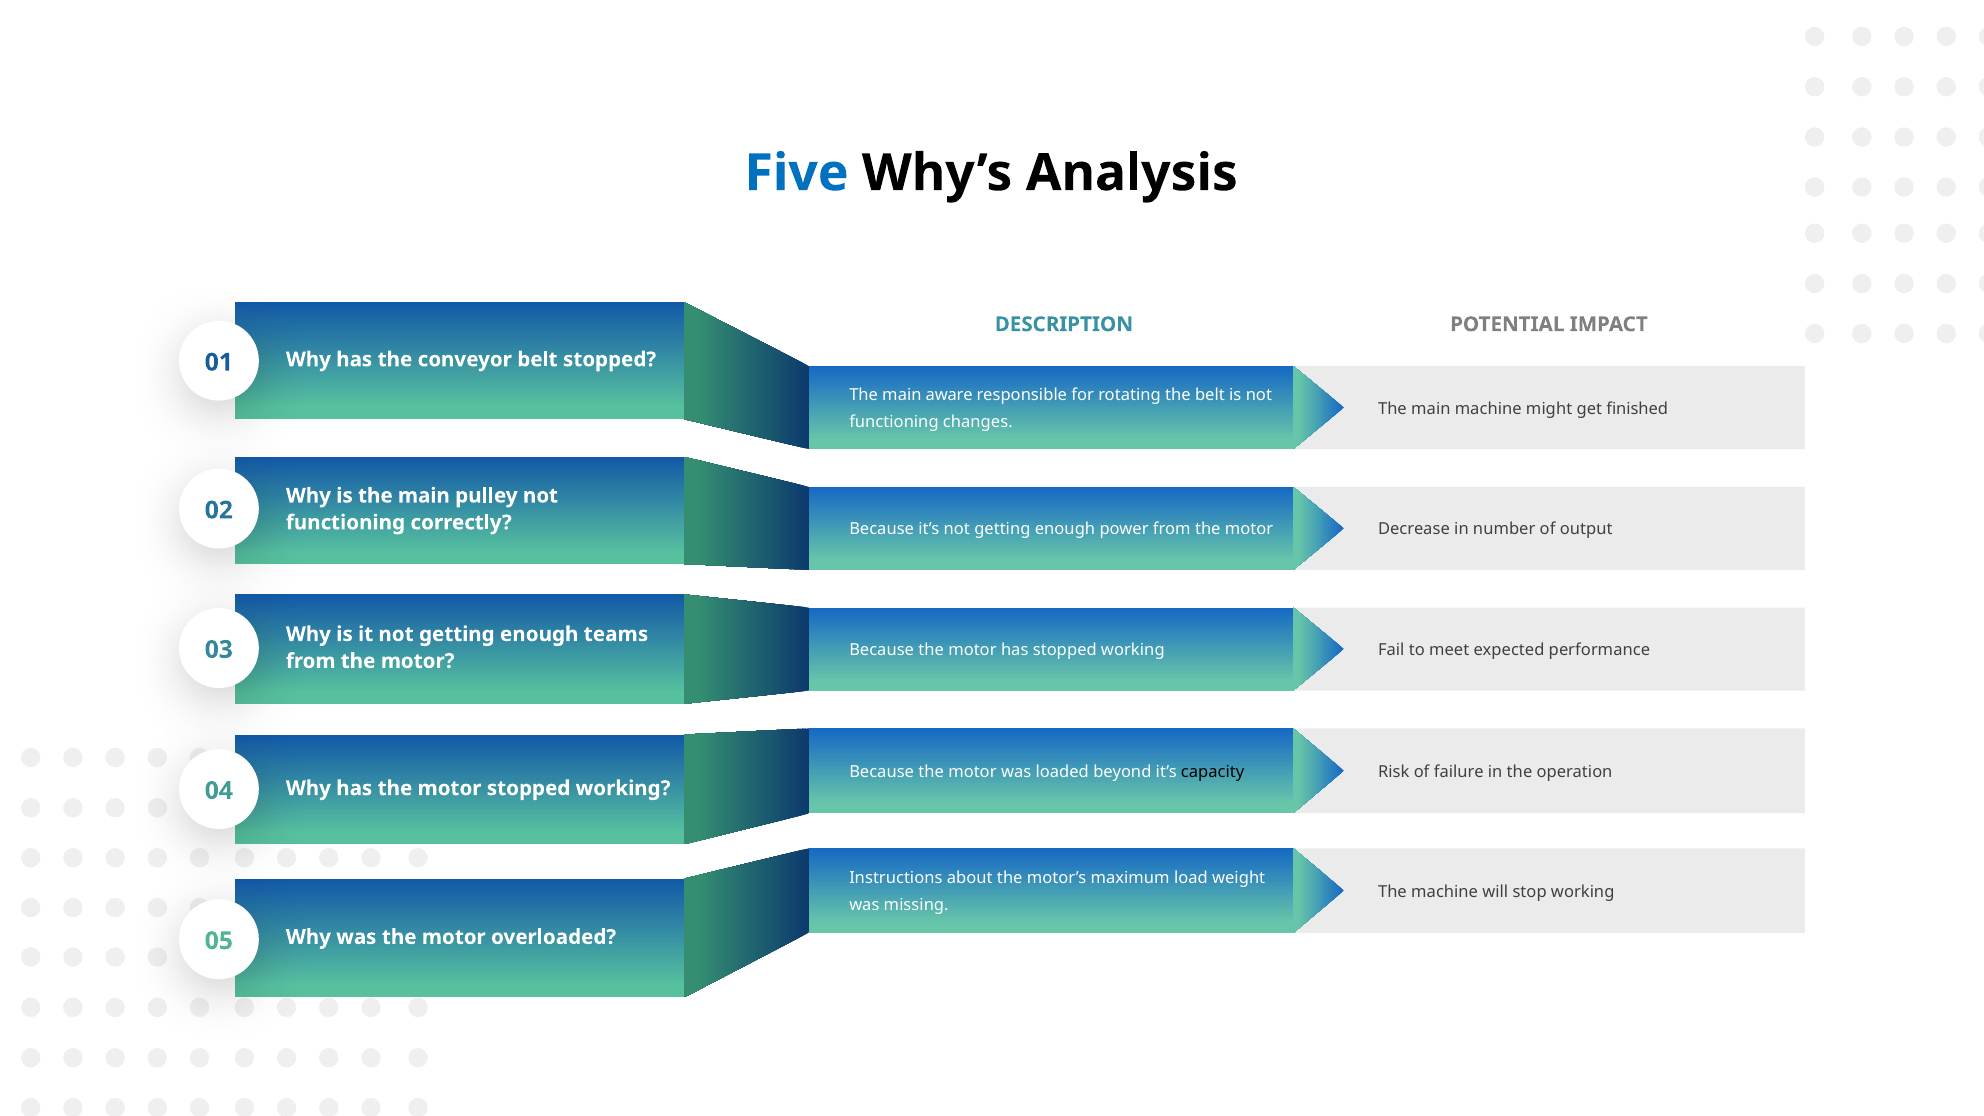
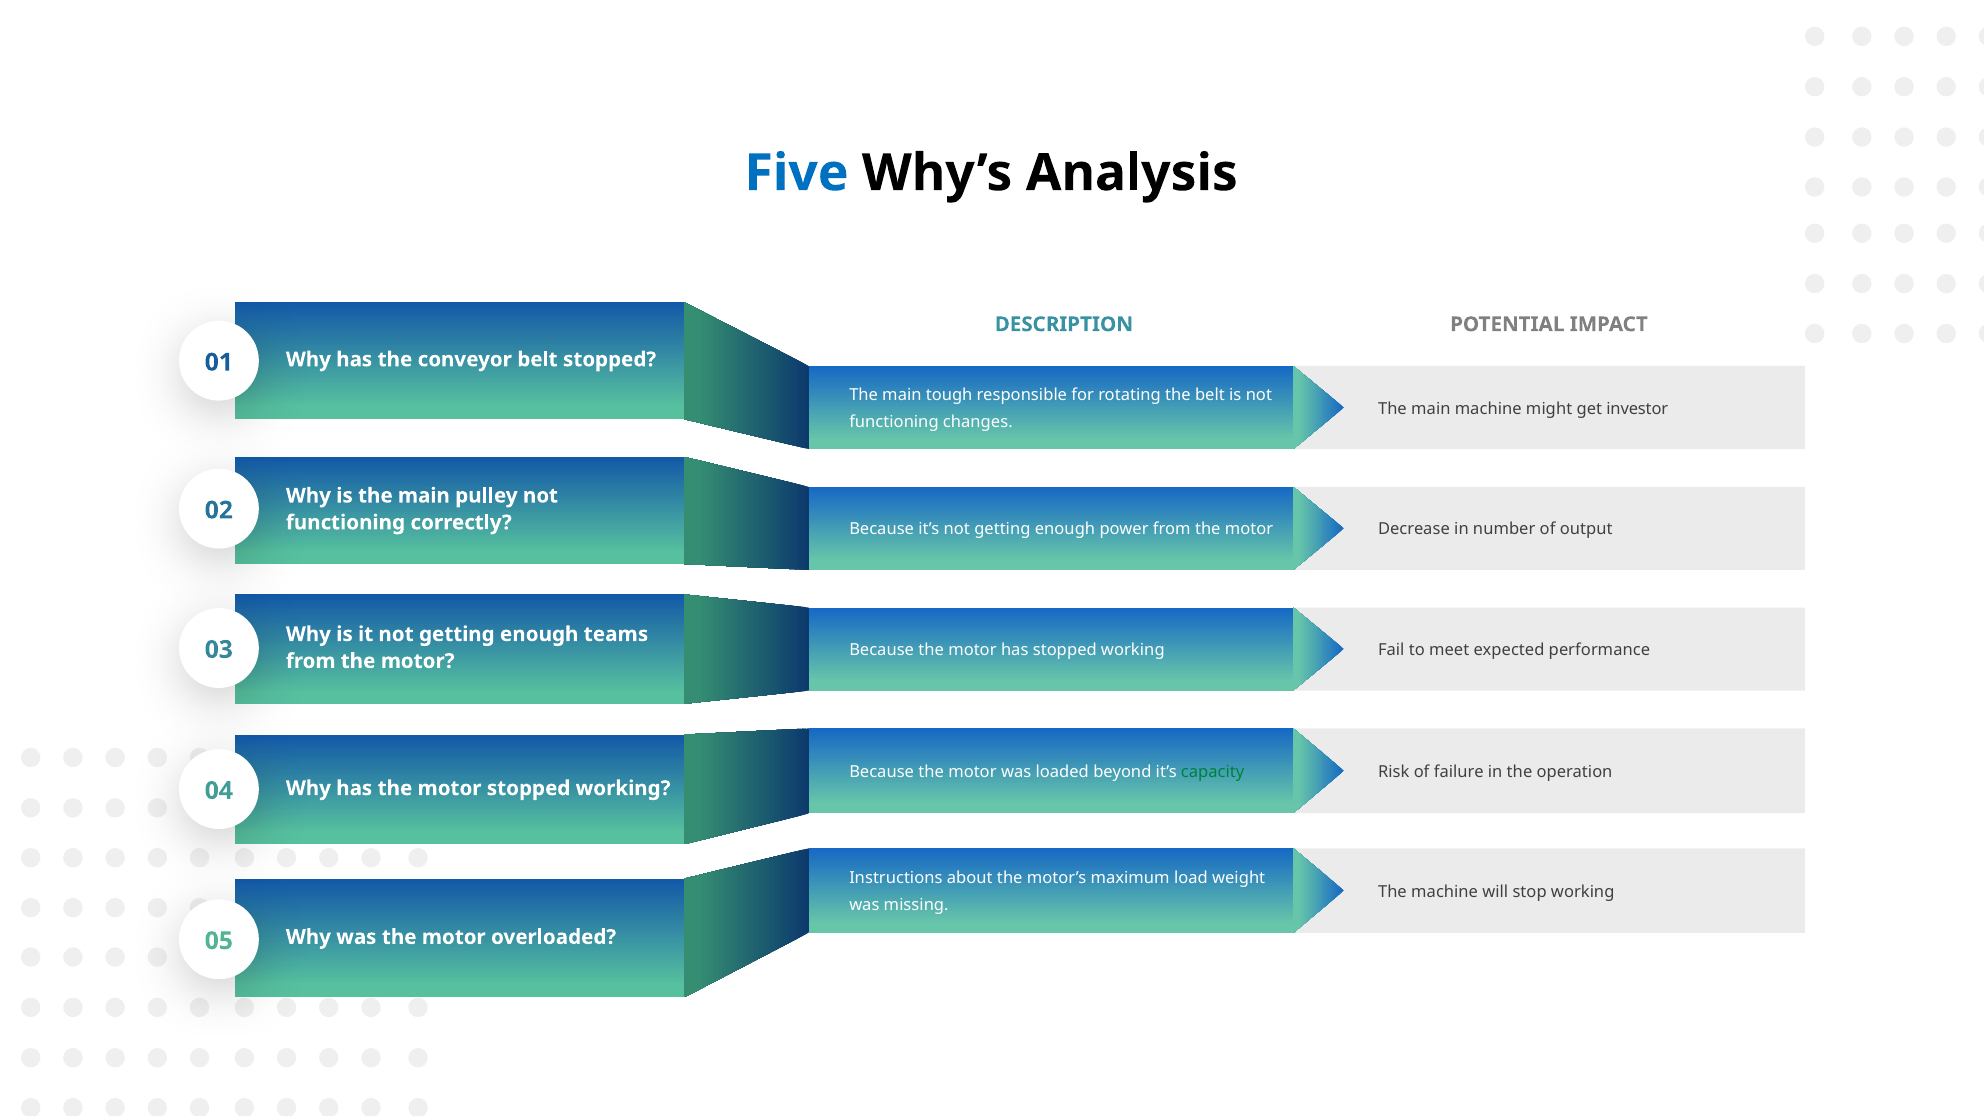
aware: aware -> tough
finished: finished -> investor
capacity colour: black -> green
